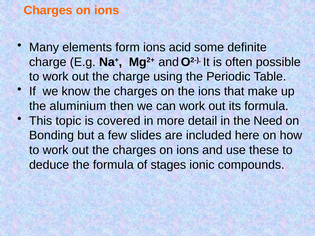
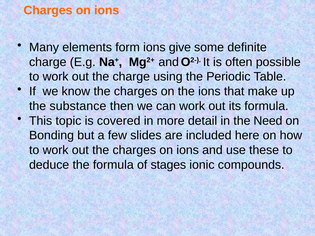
acid: acid -> give
aluminium: aluminium -> substance
